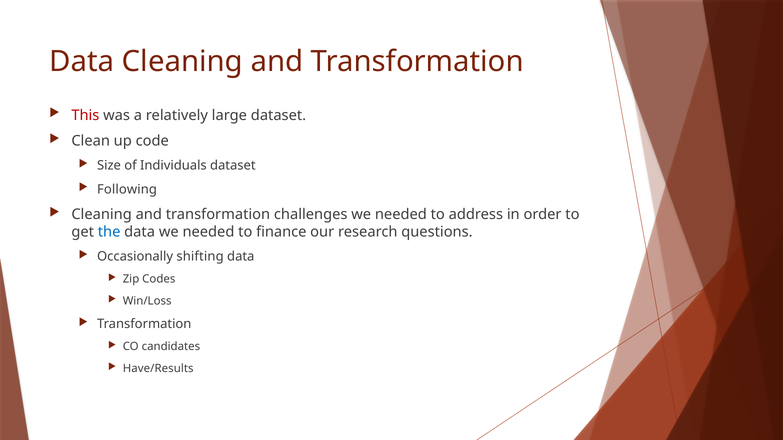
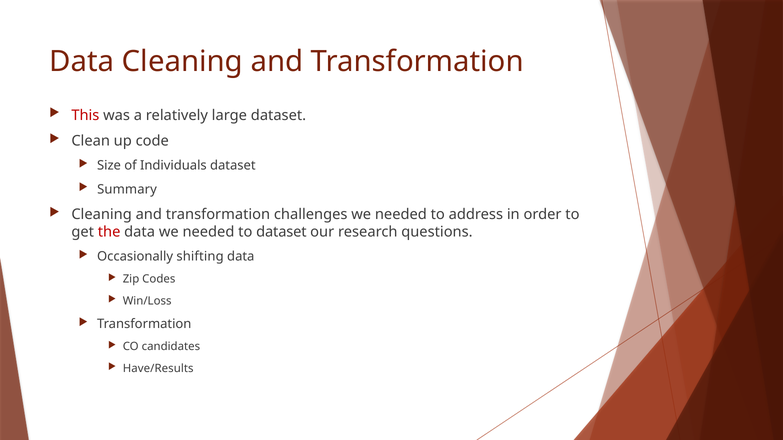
Following: Following -> Summary
the colour: blue -> red
to finance: finance -> dataset
